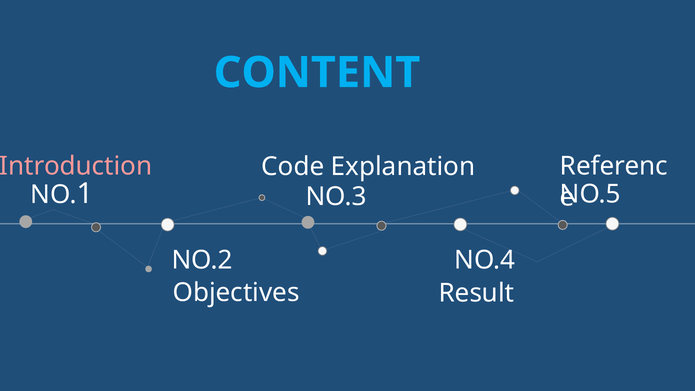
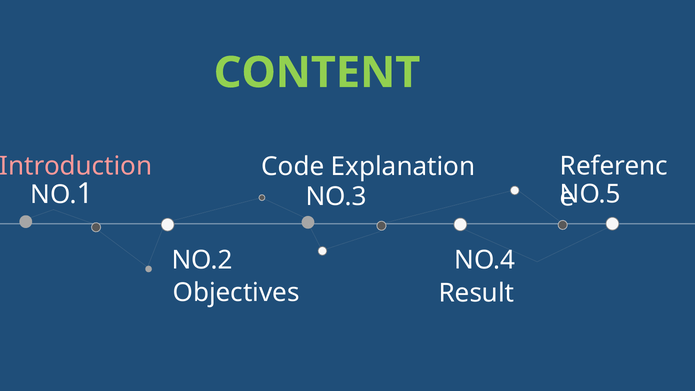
CONTENT colour: light blue -> light green
